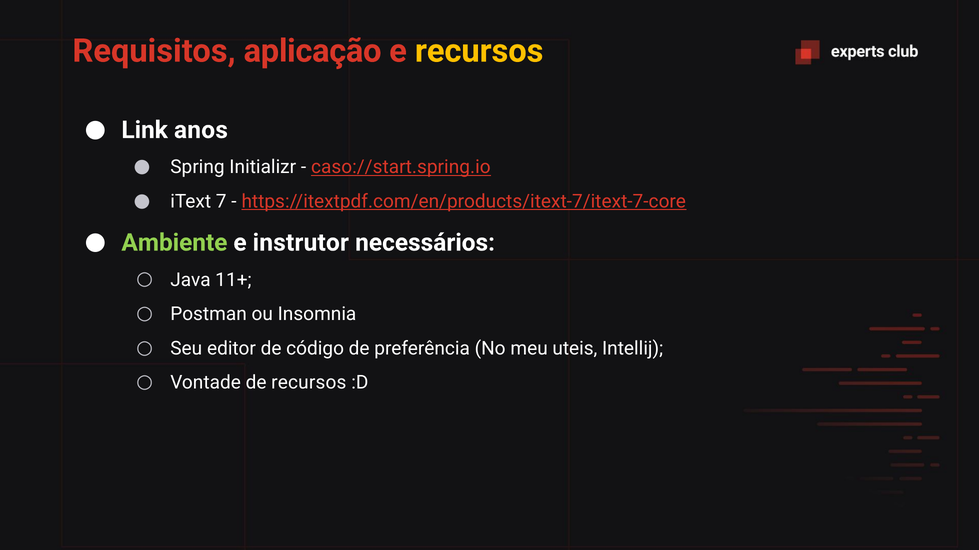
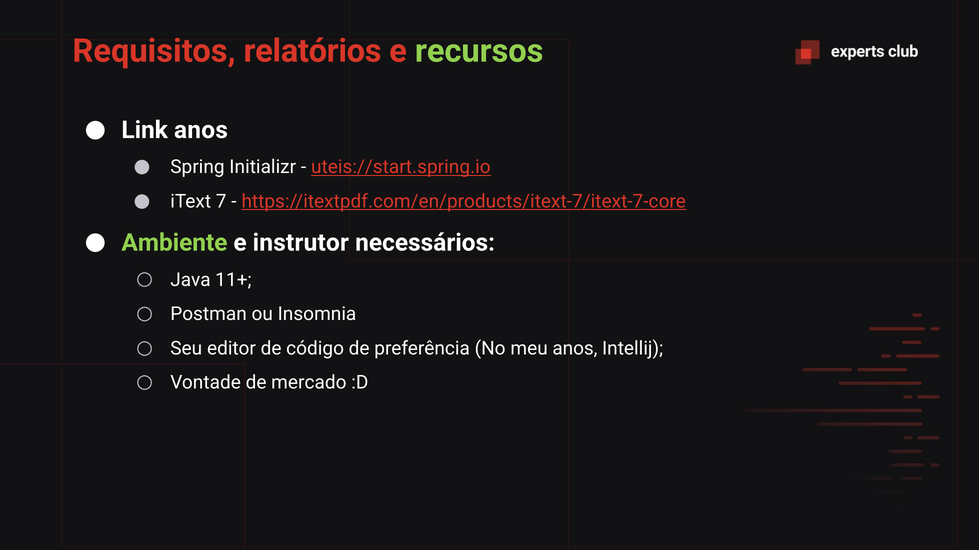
aplicação: aplicação -> relatórios
recursos at (479, 51) colour: yellow -> light green
caso://start.spring.io: caso://start.spring.io -> uteis://start.spring.io
meu uteis: uteis -> anos
de recursos: recursos -> mercado
